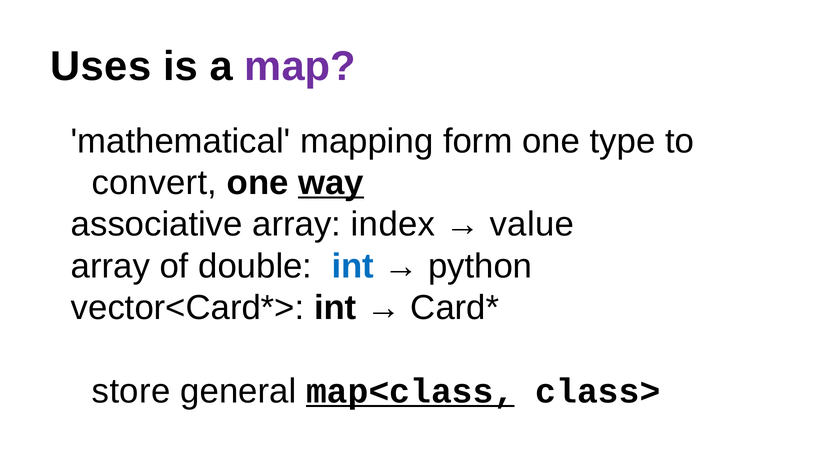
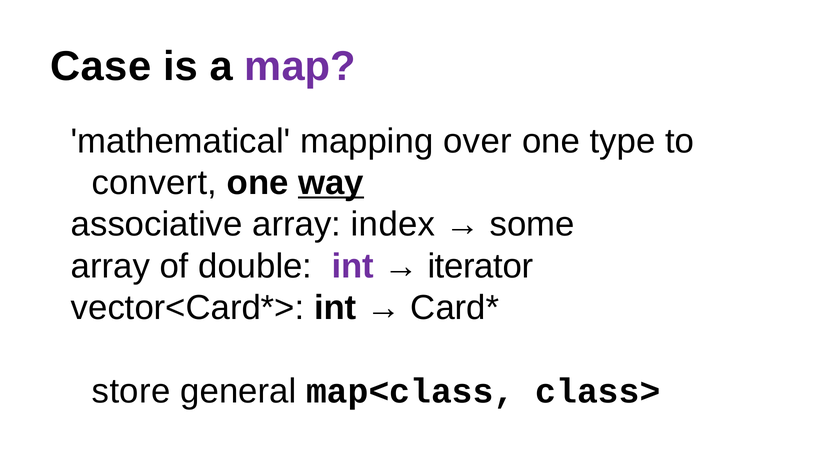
Uses: Uses -> Case
form: form -> over
value: value -> some
int at (353, 266) colour: blue -> purple
python: python -> iterator
map<class underline: present -> none
